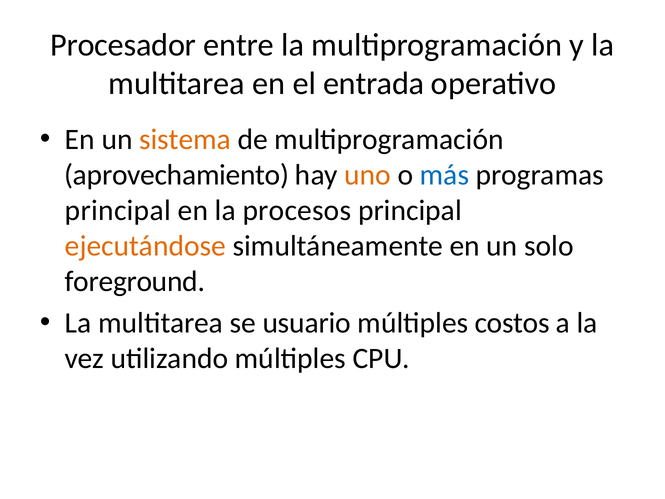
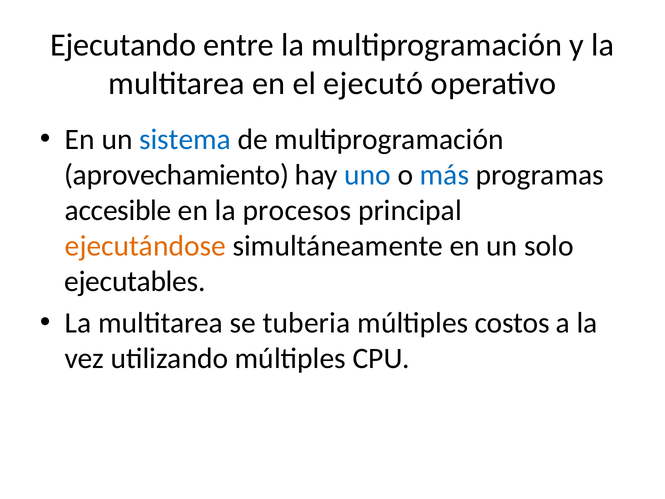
Procesador: Procesador -> Ejecutando
entrada: entrada -> ejecutó
sistema colour: orange -> blue
uno colour: orange -> blue
principal at (118, 210): principal -> accesible
foreground: foreground -> ejecutables
usuario: usuario -> tuberia
